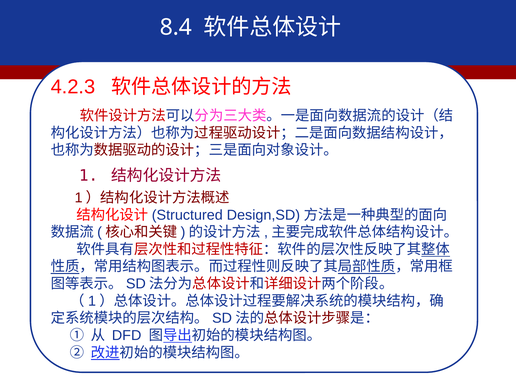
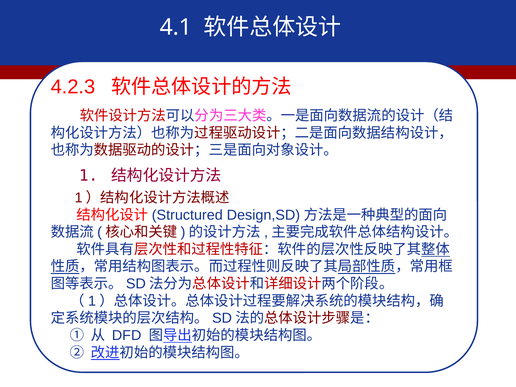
8.4: 8.4 -> 4.1
